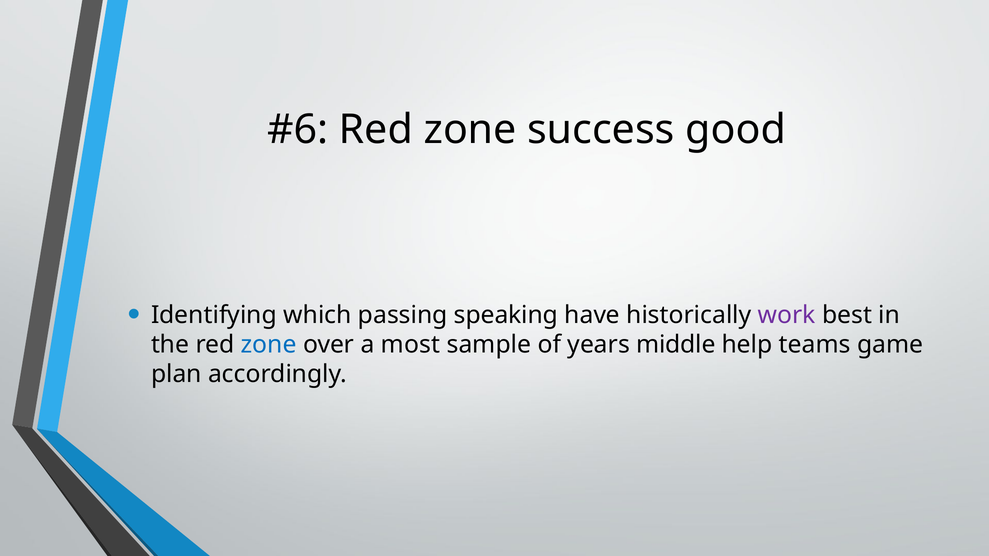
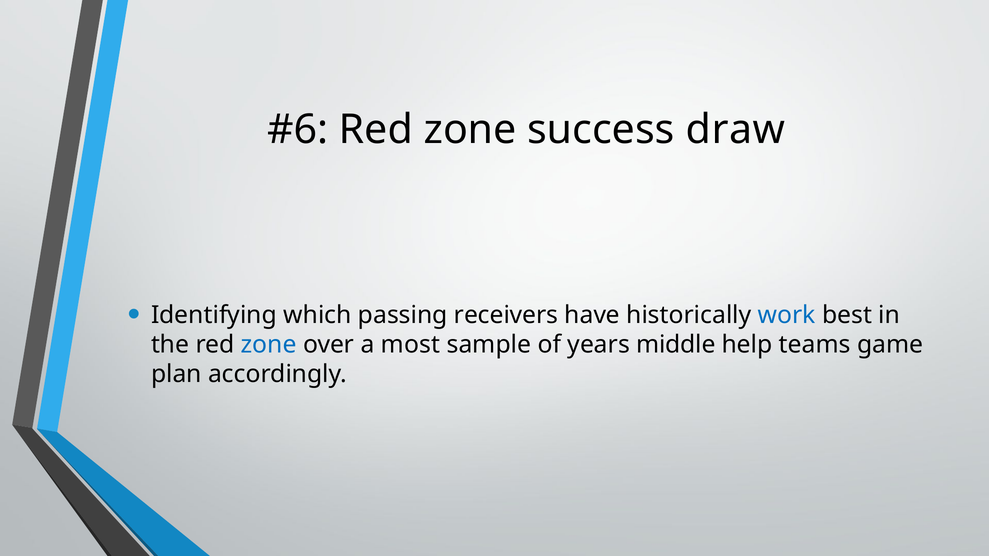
good: good -> draw
speaking: speaking -> receivers
work colour: purple -> blue
